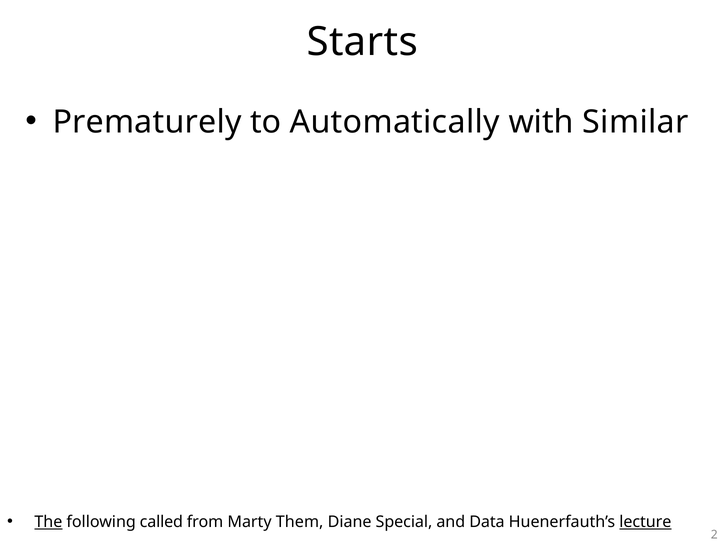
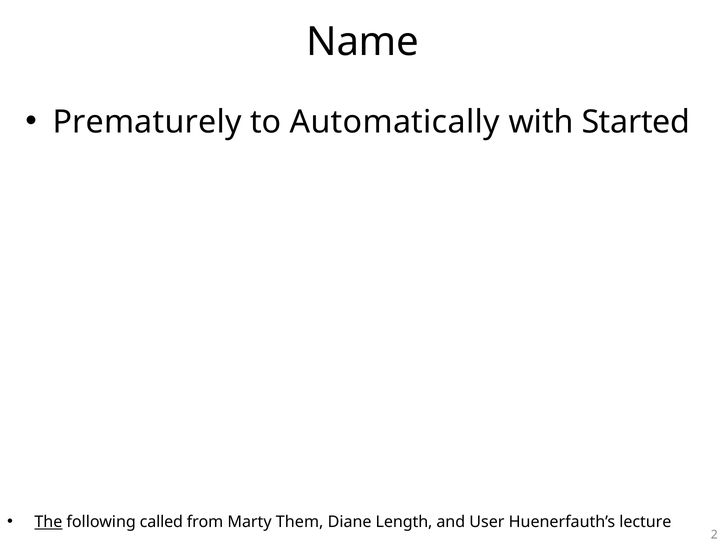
Starts: Starts -> Name
Similar: Similar -> Started
Special: Special -> Length
Data: Data -> User
lecture underline: present -> none
